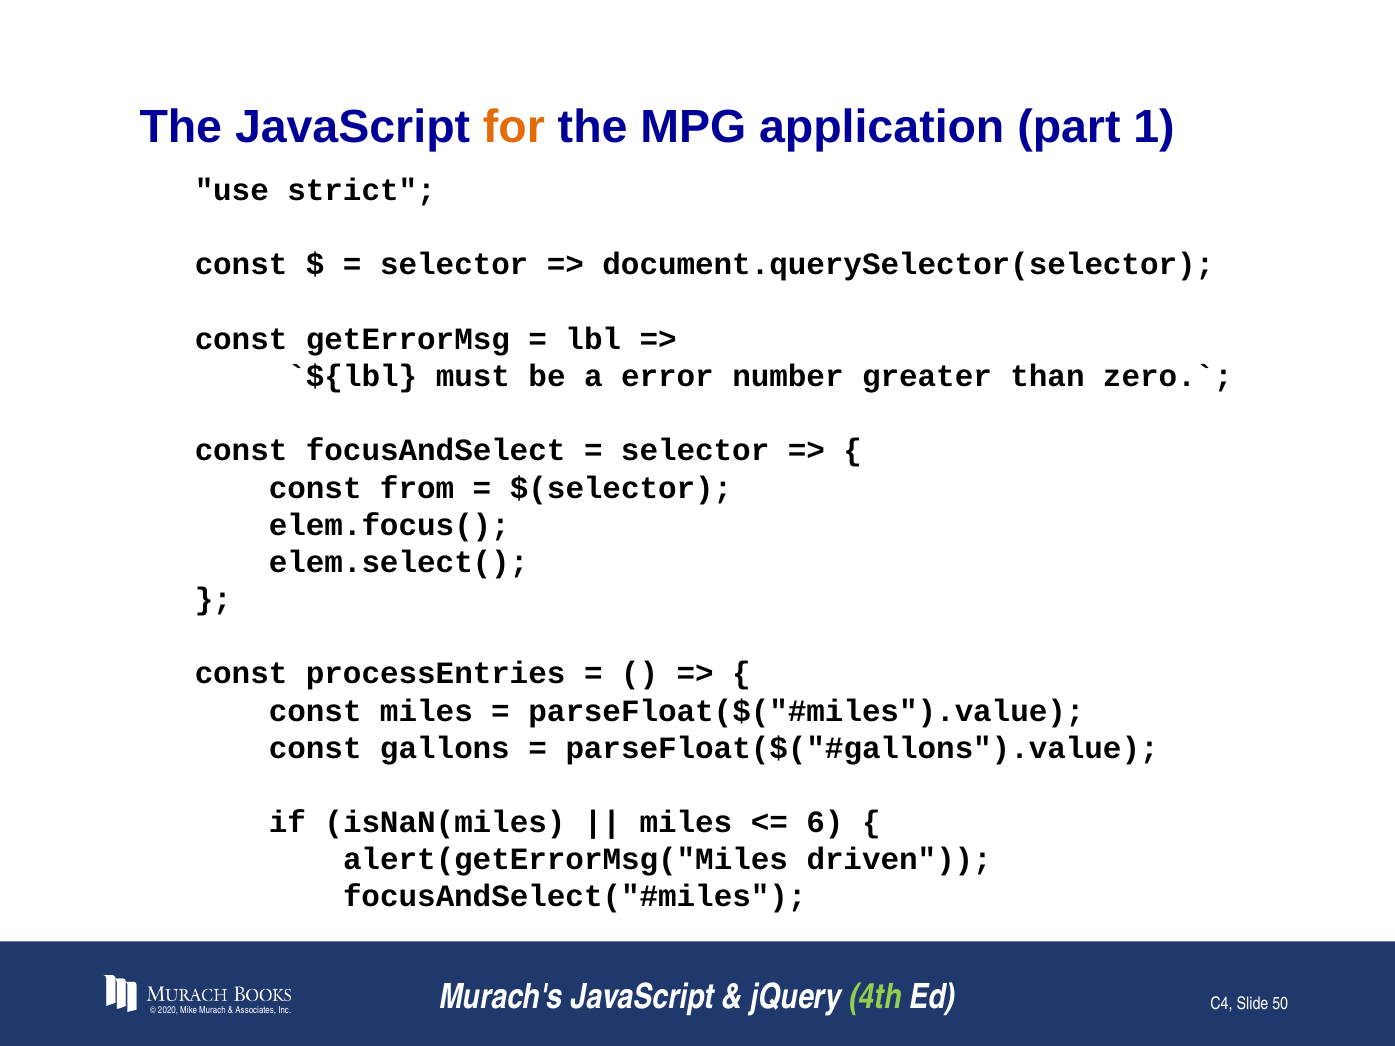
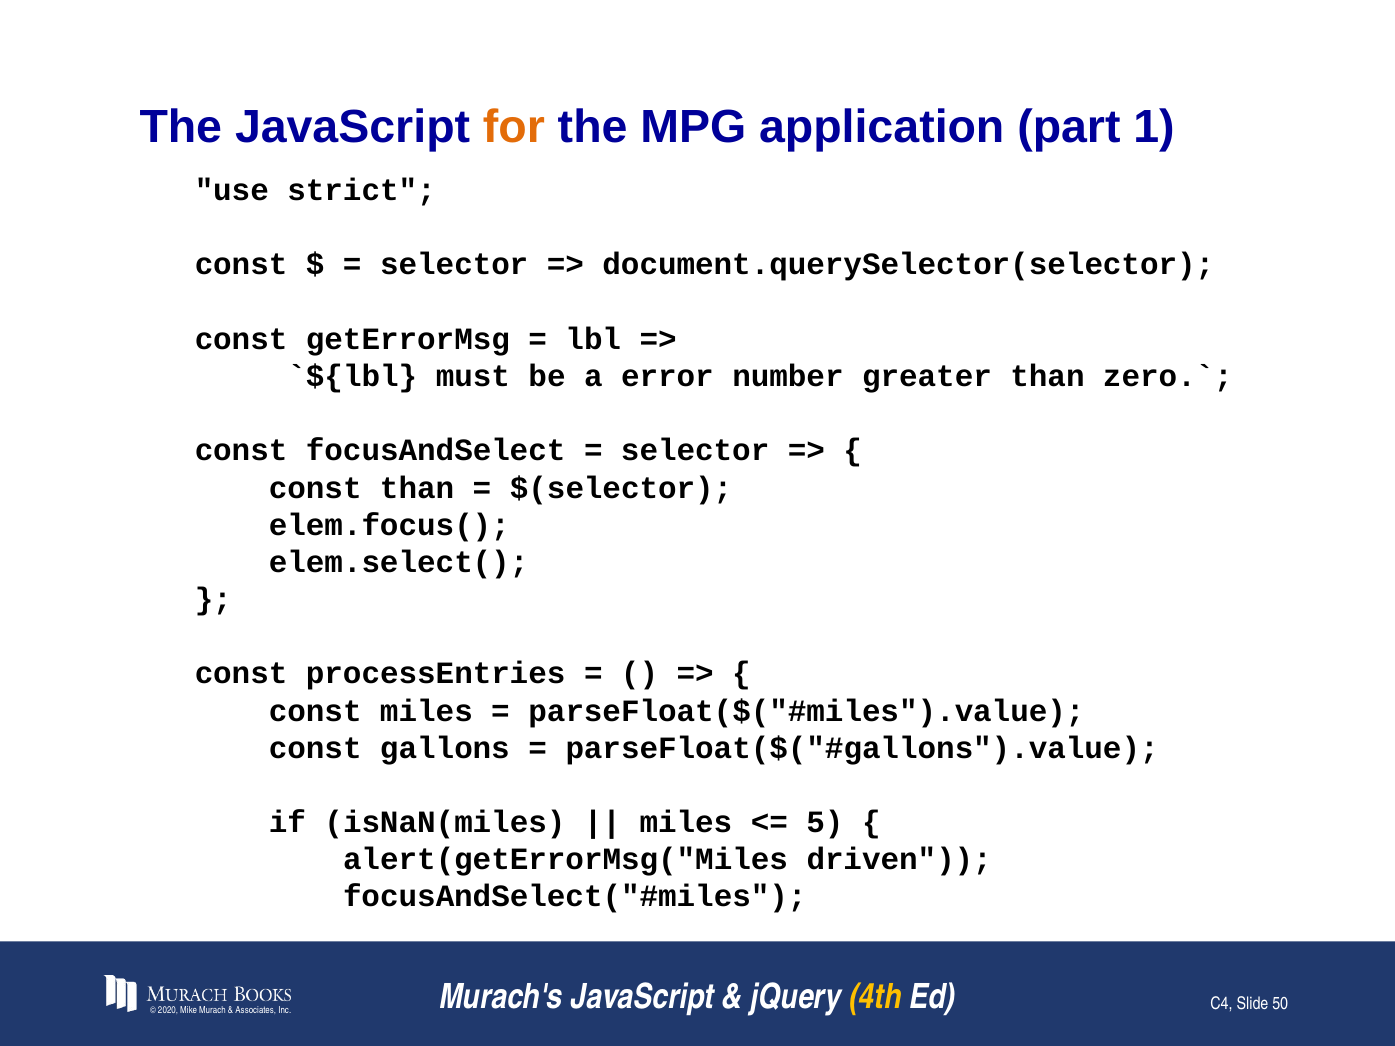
const from: from -> than
6: 6 -> 5
4th colour: light green -> yellow
